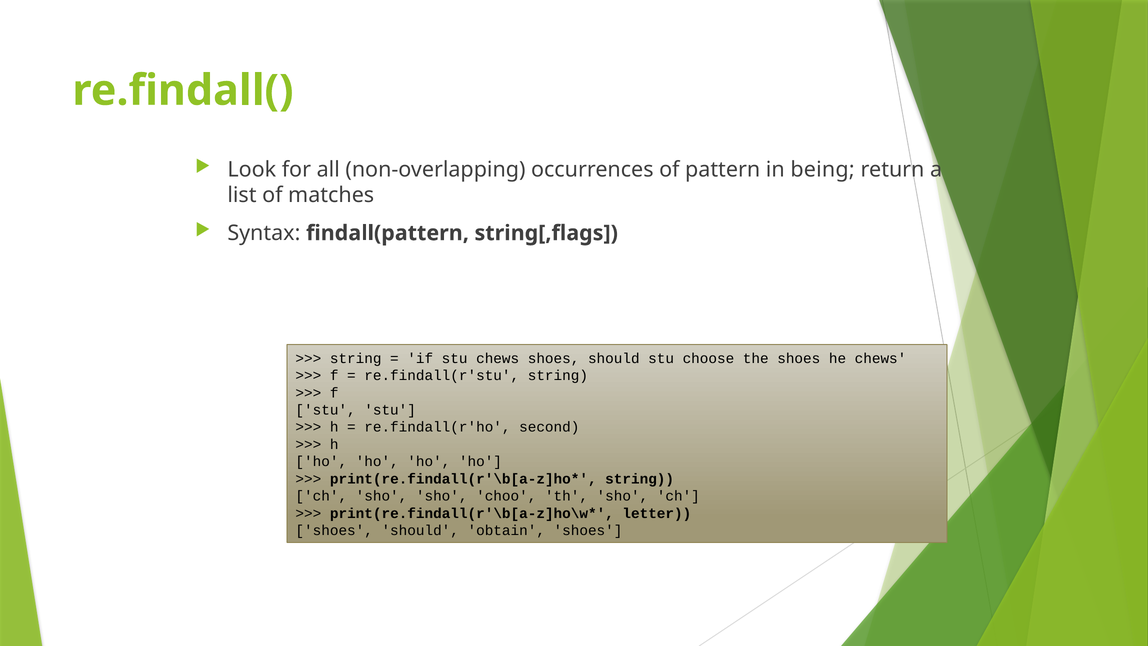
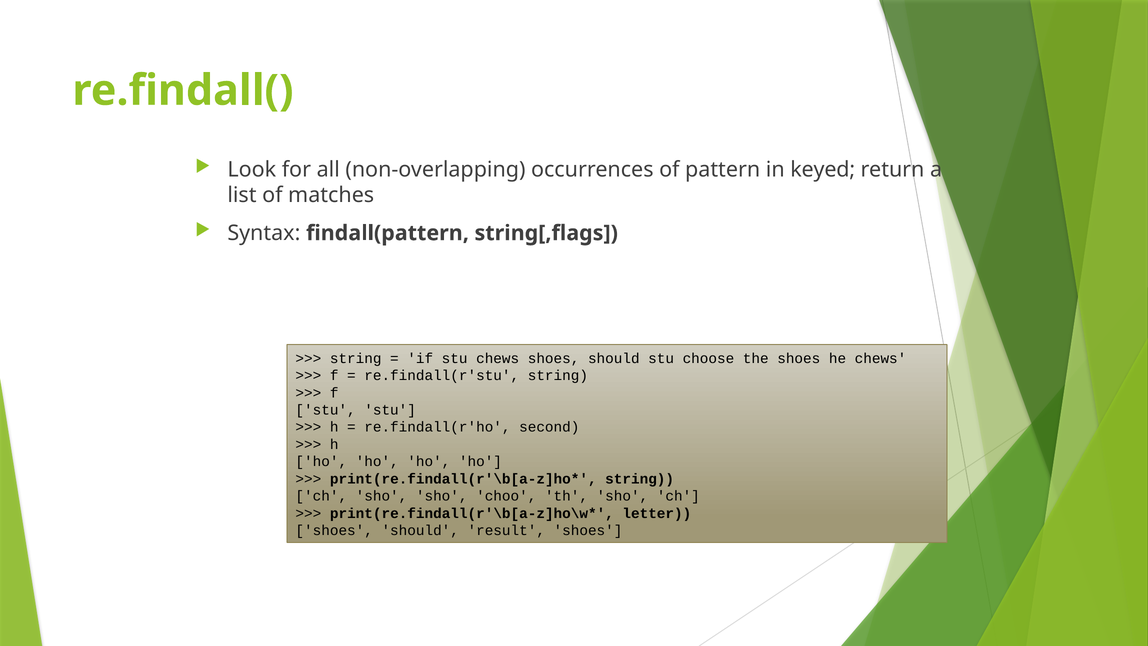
being: being -> keyed
obtain: obtain -> result
